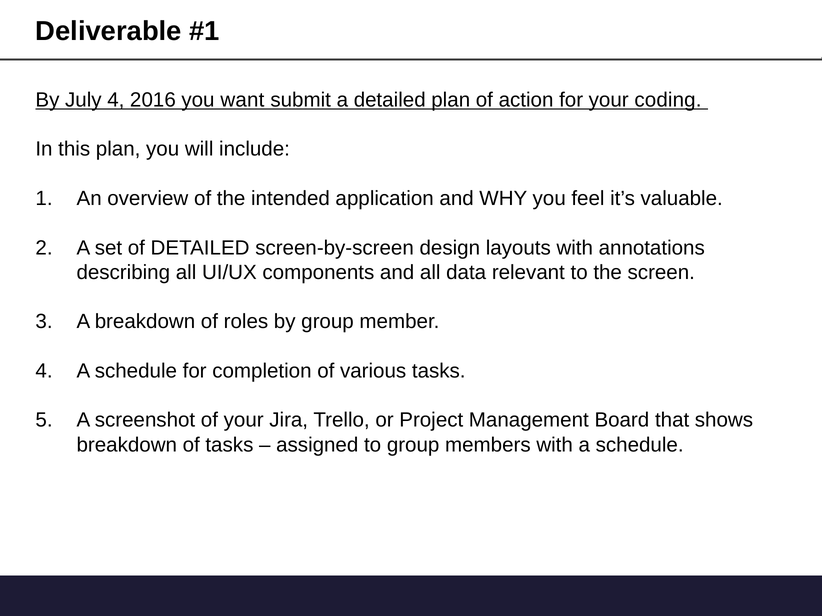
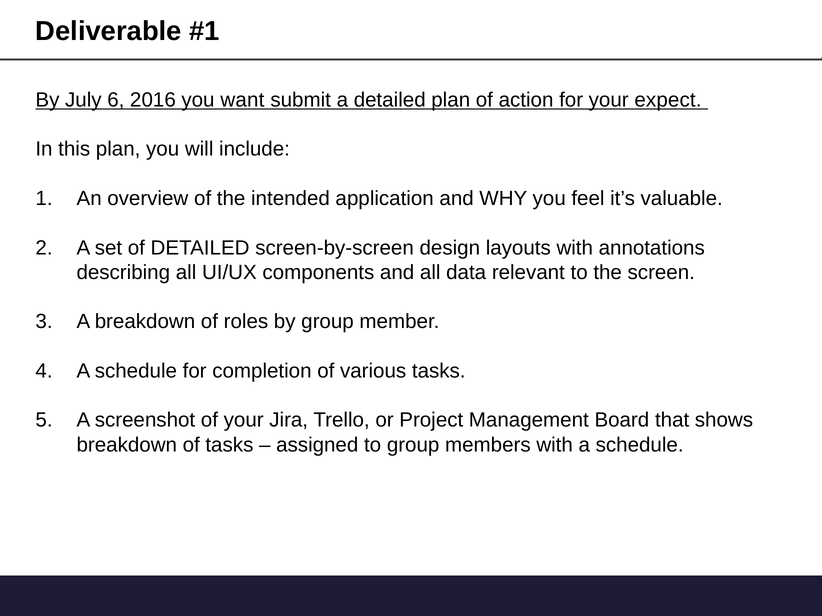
July 4: 4 -> 6
coding: coding -> expect
